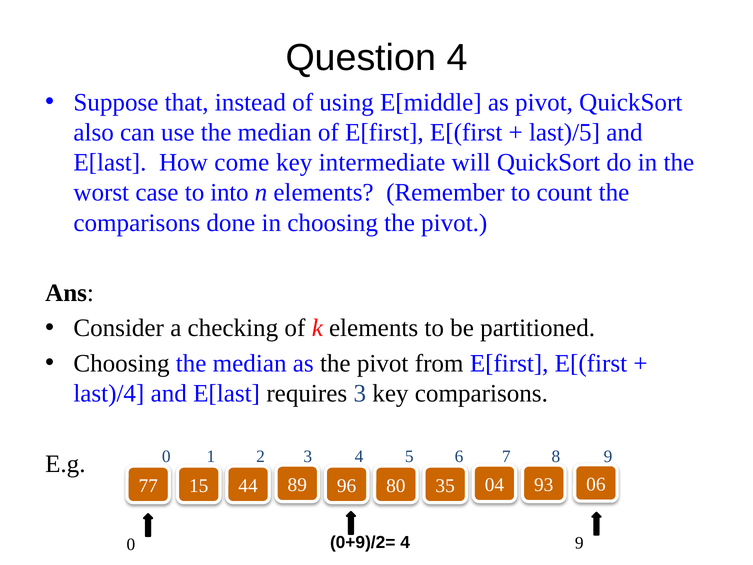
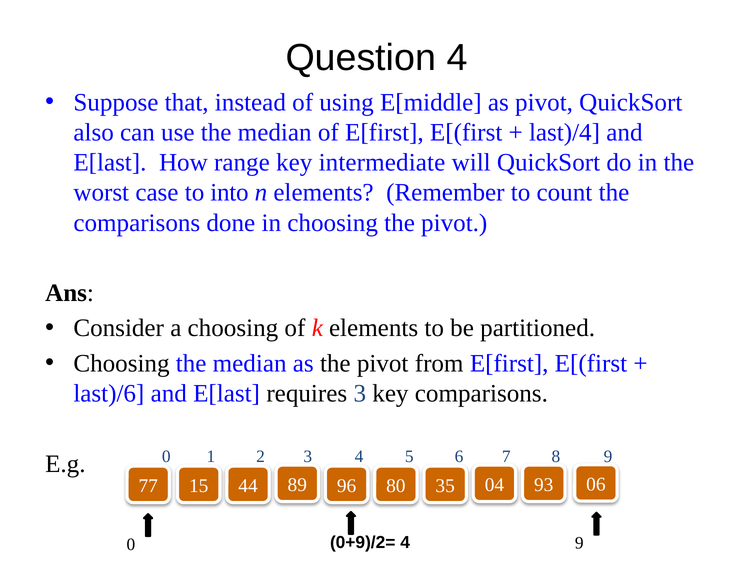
last)/5: last)/5 -> last)/4
come: come -> range
a checking: checking -> choosing
last)/4: last)/4 -> last)/6
